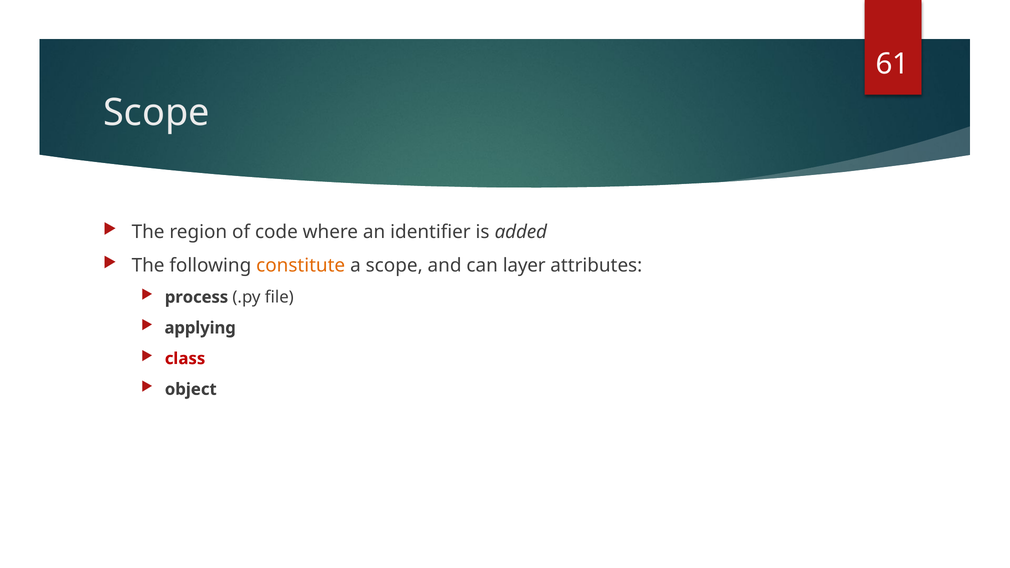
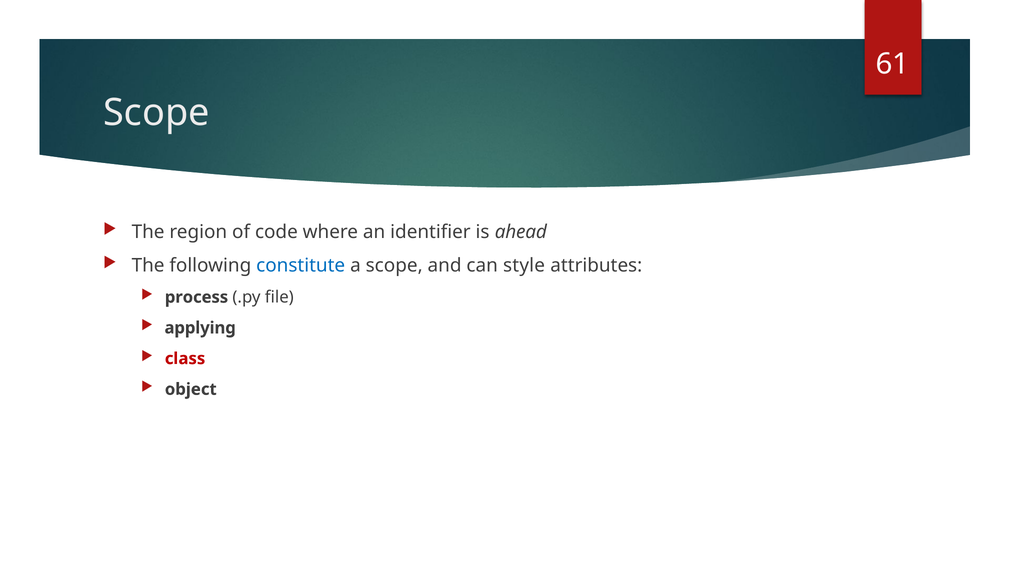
added: added -> ahead
constitute colour: orange -> blue
layer: layer -> style
